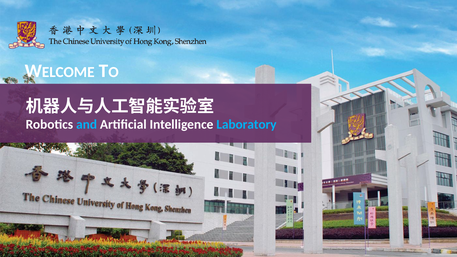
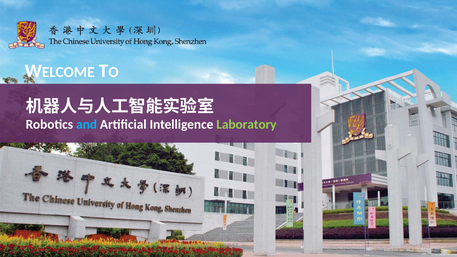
Laboratory colour: light blue -> light green
